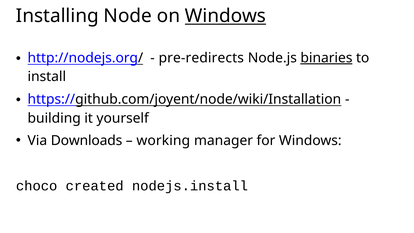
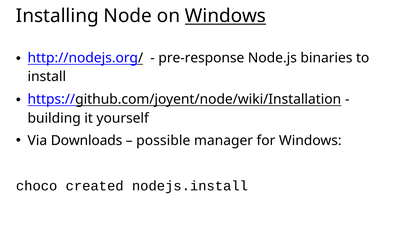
pre-redirects: pre-redirects -> pre-response
binaries underline: present -> none
working: working -> possible
